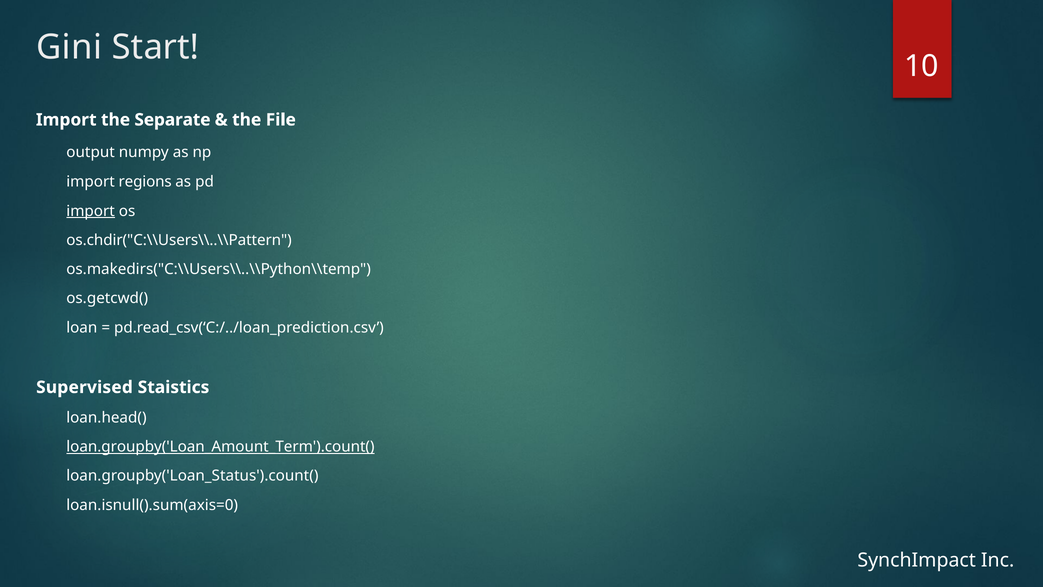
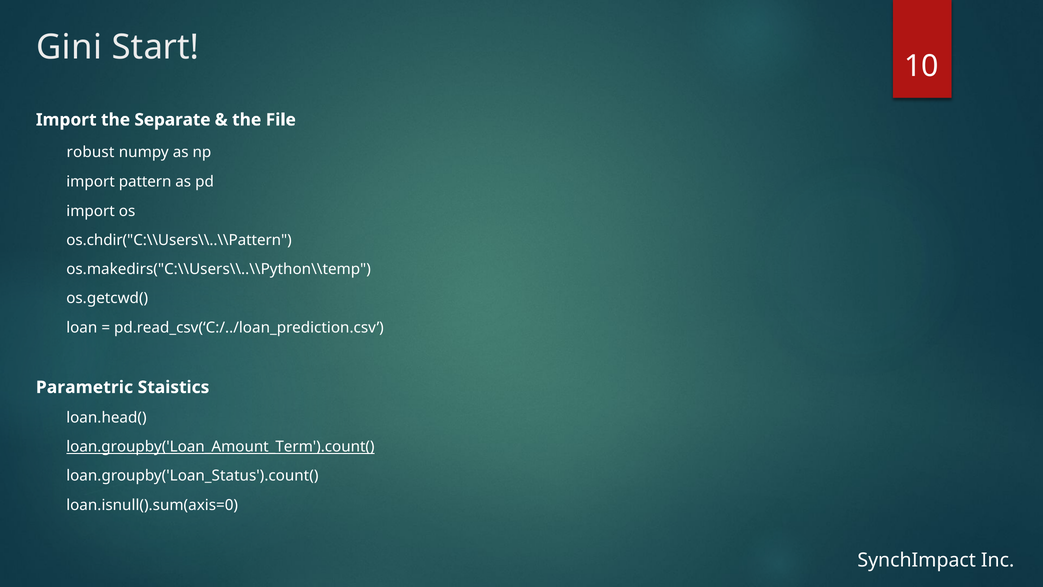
output: output -> robust
regions: regions -> pattern
import at (91, 211) underline: present -> none
Supervised: Supervised -> Parametric
